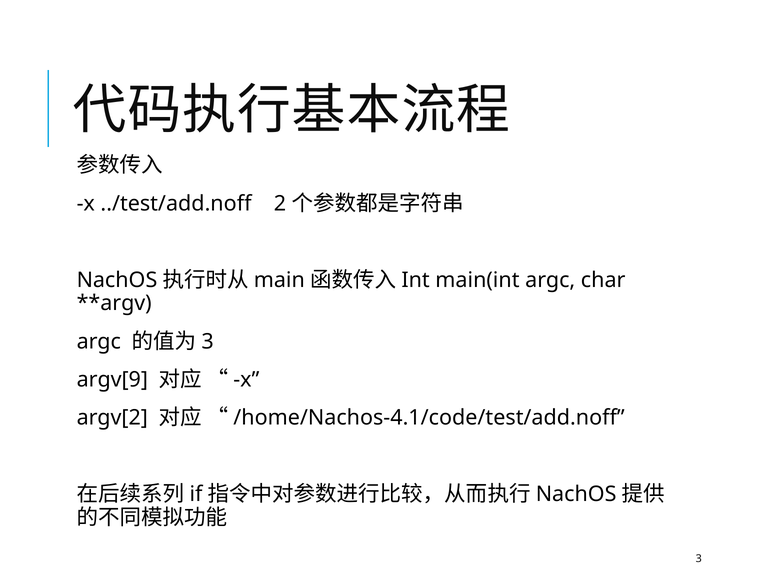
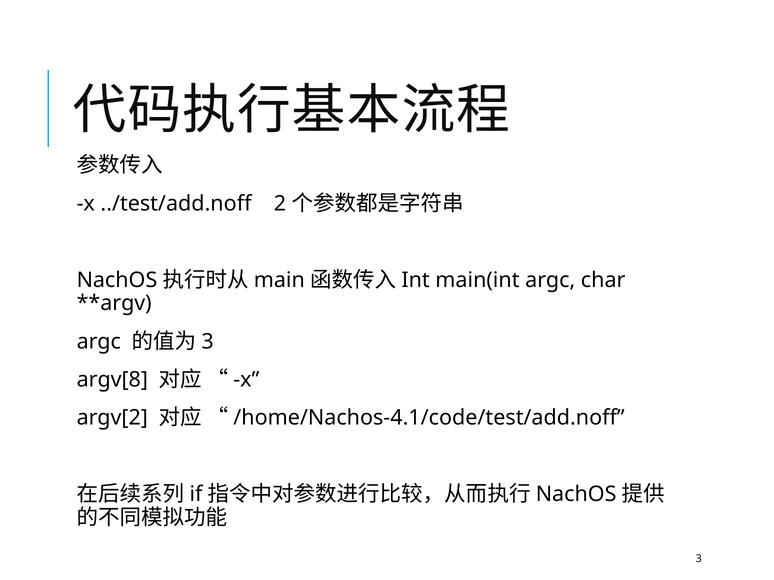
argv[9: argv[9 -> argv[8
